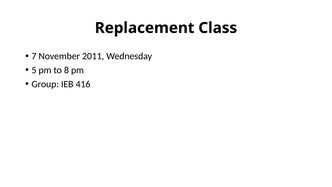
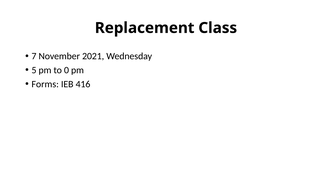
2011: 2011 -> 2021
8: 8 -> 0
Group: Group -> Forms
